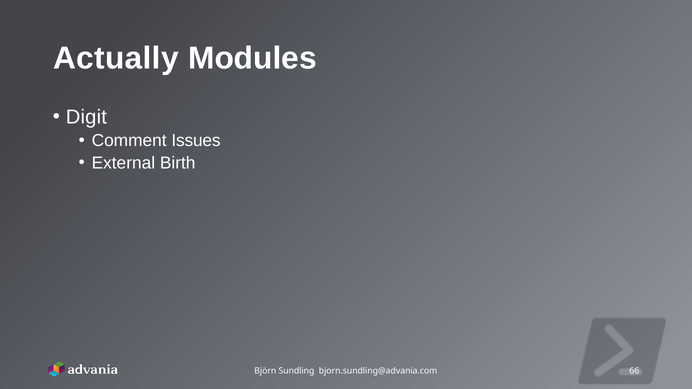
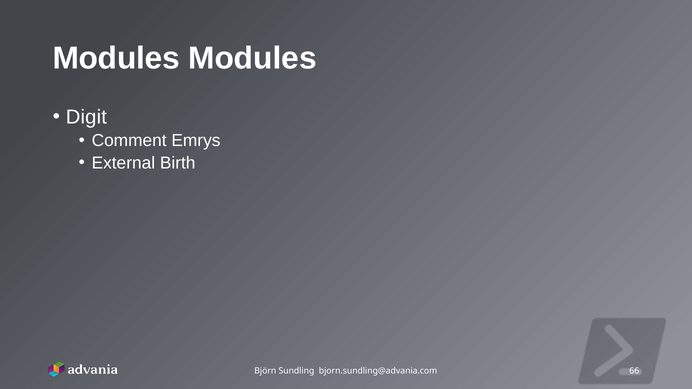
Actually at (116, 58): Actually -> Modules
Issues: Issues -> Emrys
